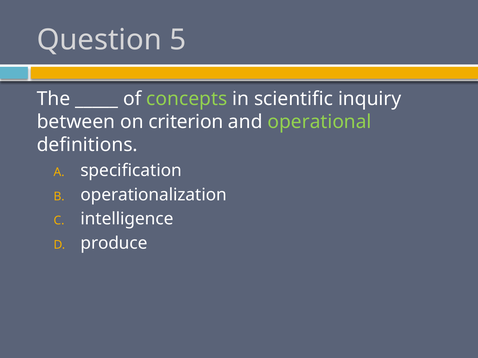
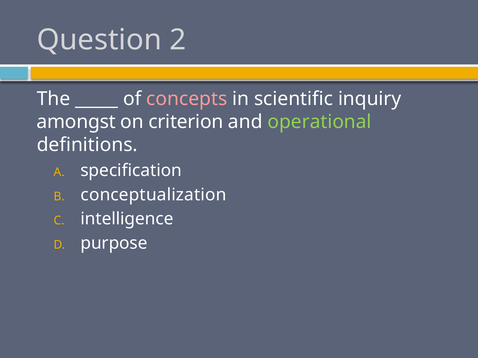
5: 5 -> 2
concepts colour: light green -> pink
between: between -> amongst
operationalization: operationalization -> conceptualization
produce: produce -> purpose
